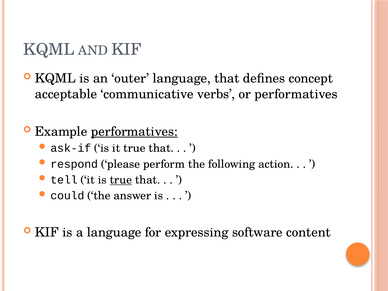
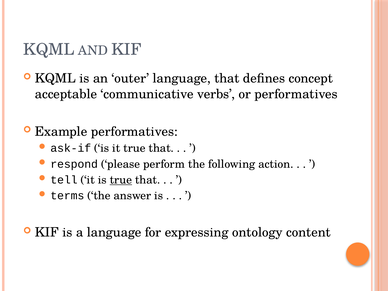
performatives at (134, 132) underline: present -> none
could: could -> terms
software: software -> ontology
